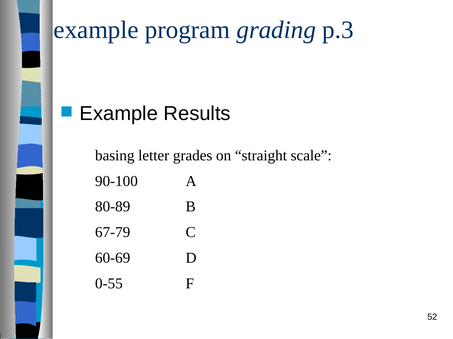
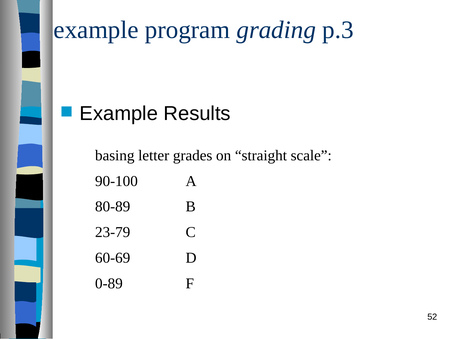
67-79: 67-79 -> 23-79
0-55: 0-55 -> 0-89
